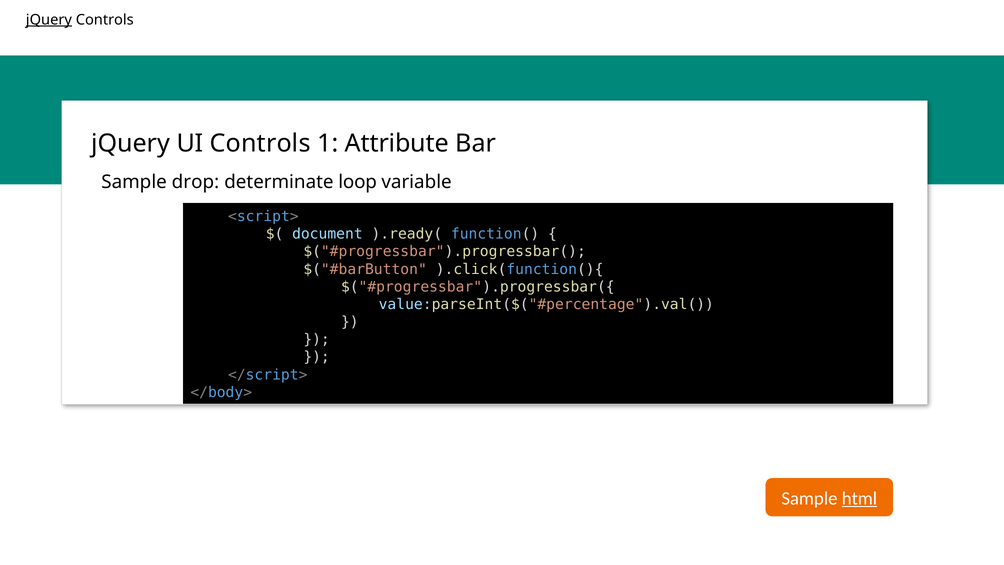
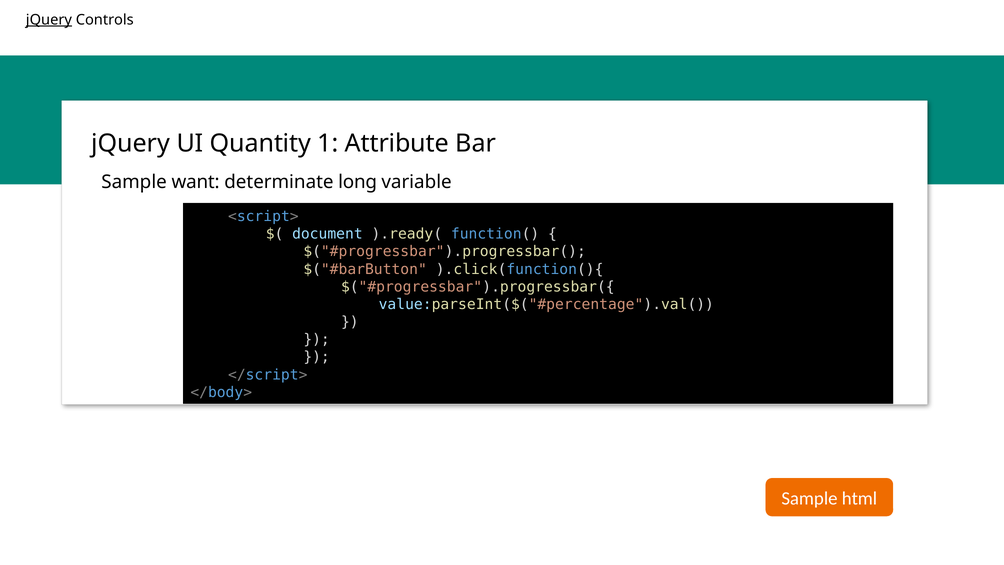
UI Controls: Controls -> Quantity
drop: drop -> want
loop: loop -> long
html underline: present -> none
